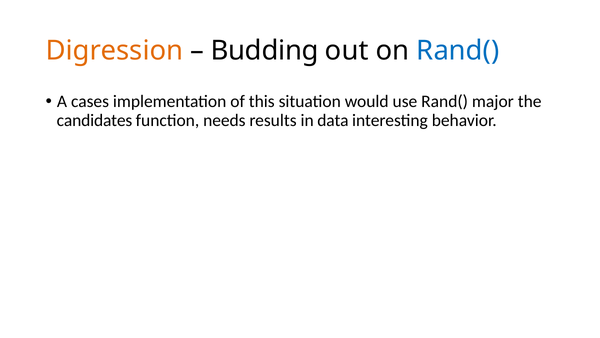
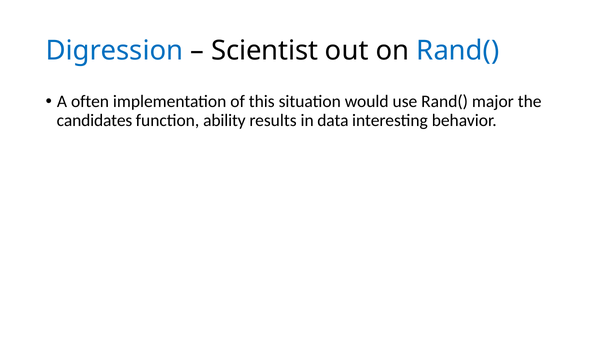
Digression colour: orange -> blue
Budding: Budding -> Scientist
cases: cases -> often
needs: needs -> ability
